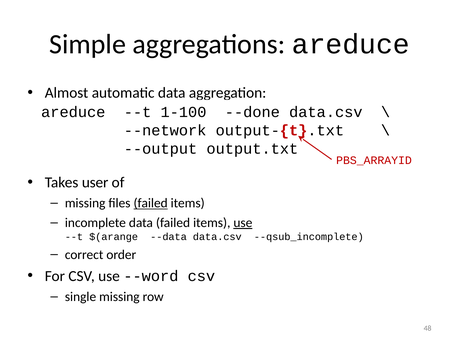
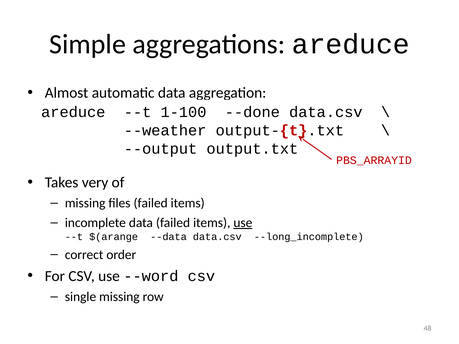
--network: --network -> --weather
user: user -> very
failed at (151, 203) underline: present -> none
--qsub_incomplete: --qsub_incomplete -> --long_incomplete
